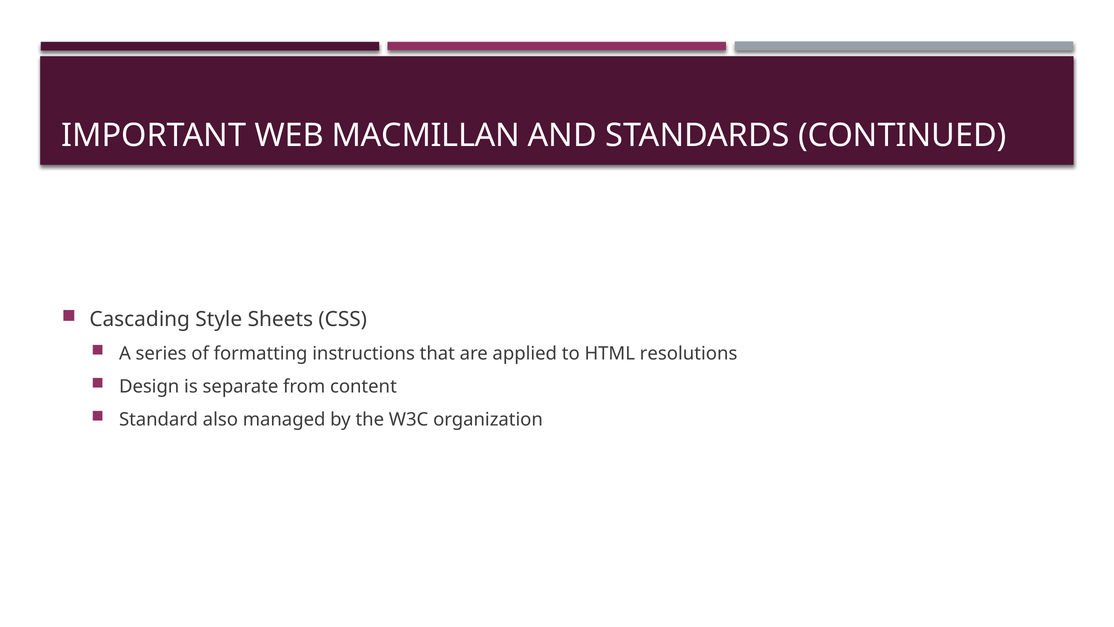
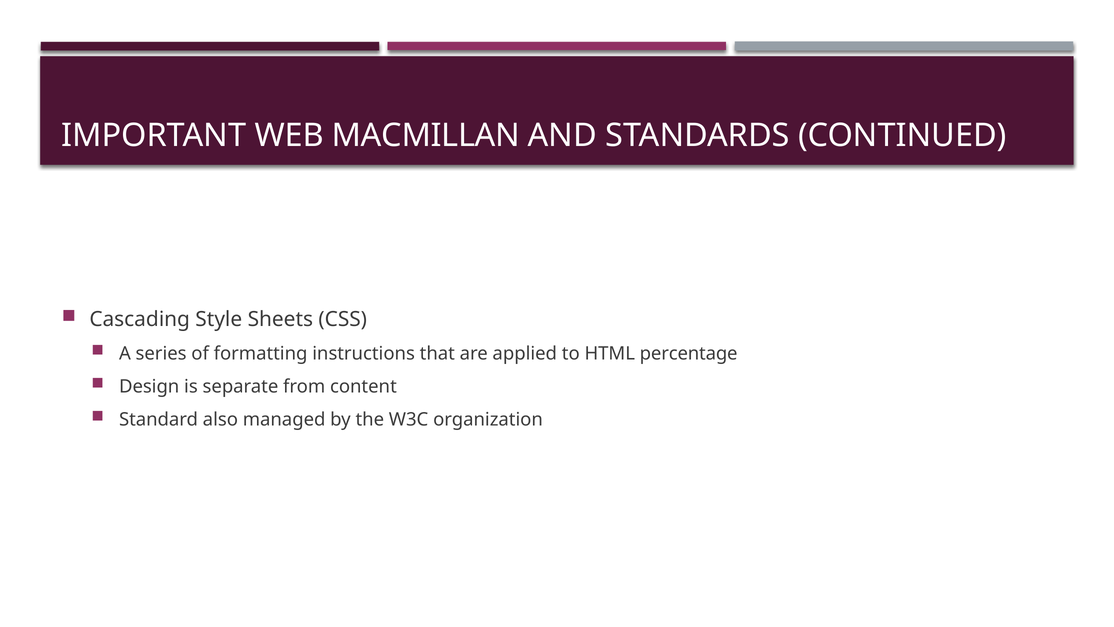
resolutions: resolutions -> percentage
